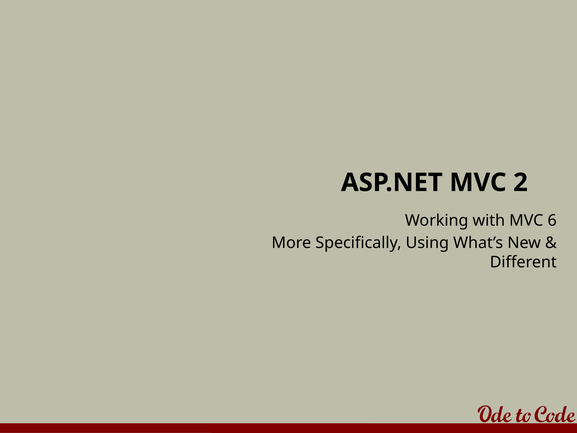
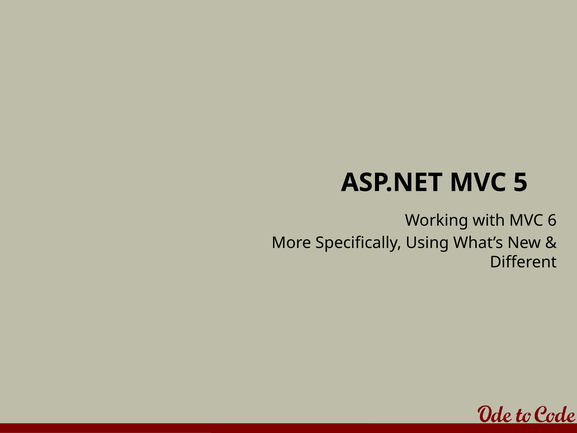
2: 2 -> 5
